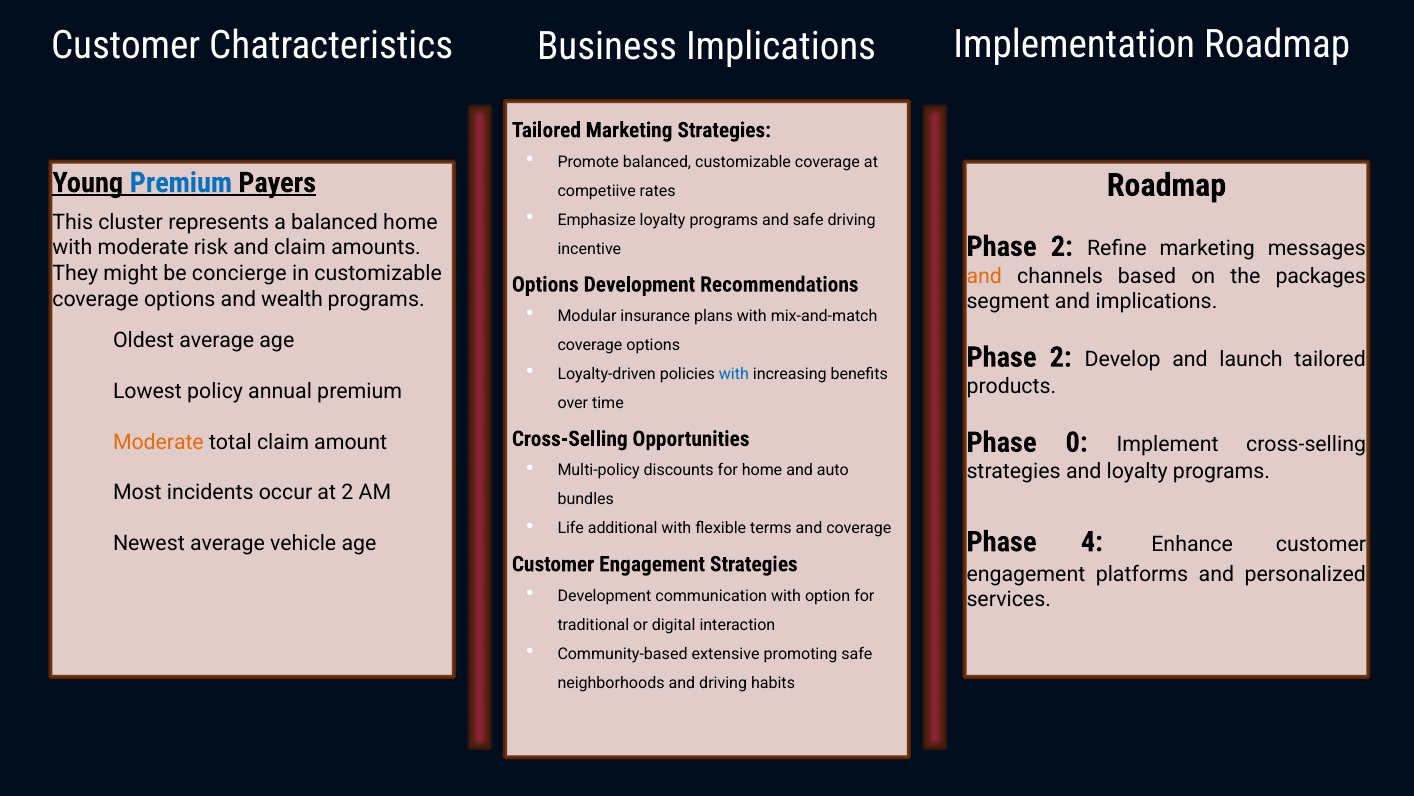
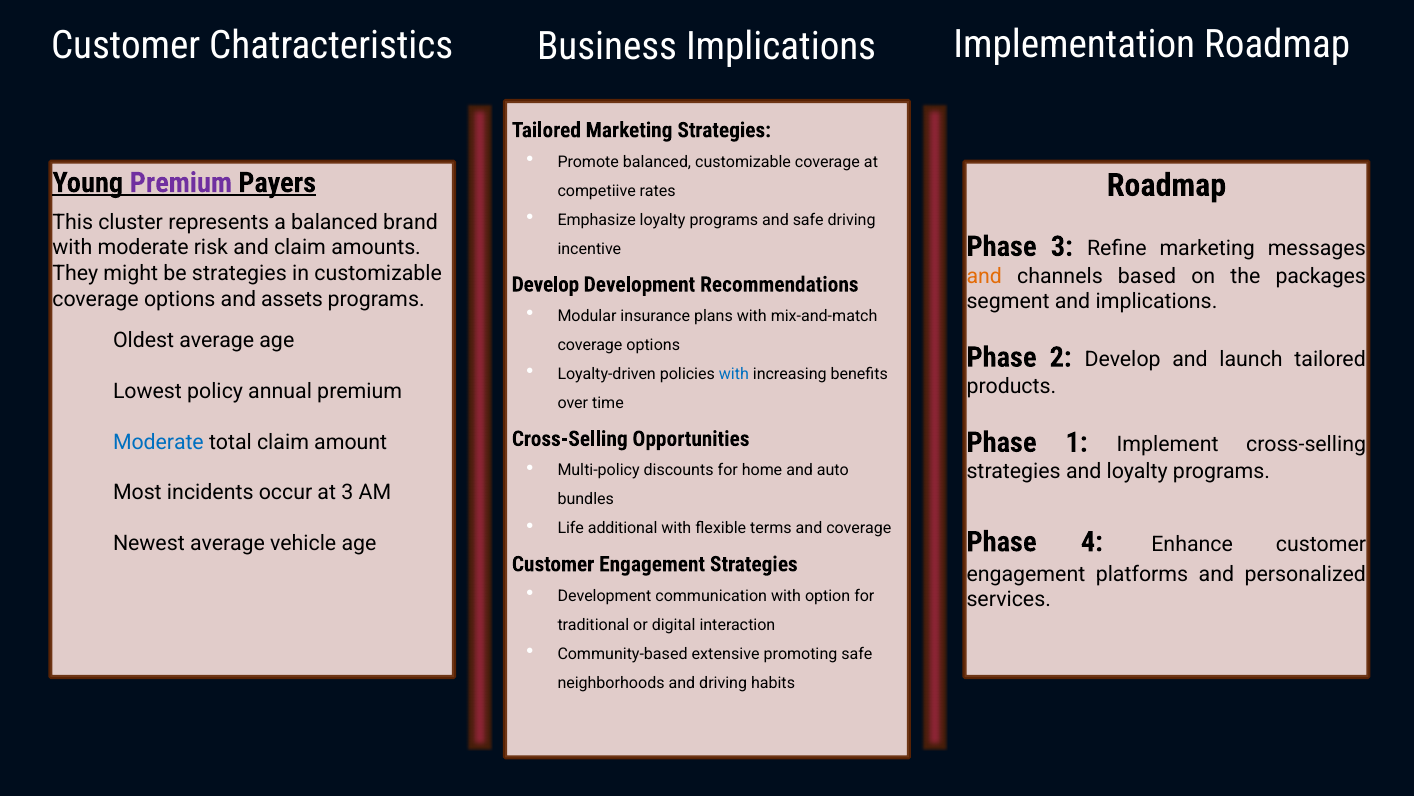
Premium at (181, 183) colour: blue -> purple
balanced home: home -> brand
2 at (1062, 246): 2 -> 3
be concierge: concierge -> strategies
Options at (545, 284): Options -> Develop
wealth: wealth -> assets
Moderate at (158, 442) colour: orange -> blue
0: 0 -> 1
at 2: 2 -> 3
